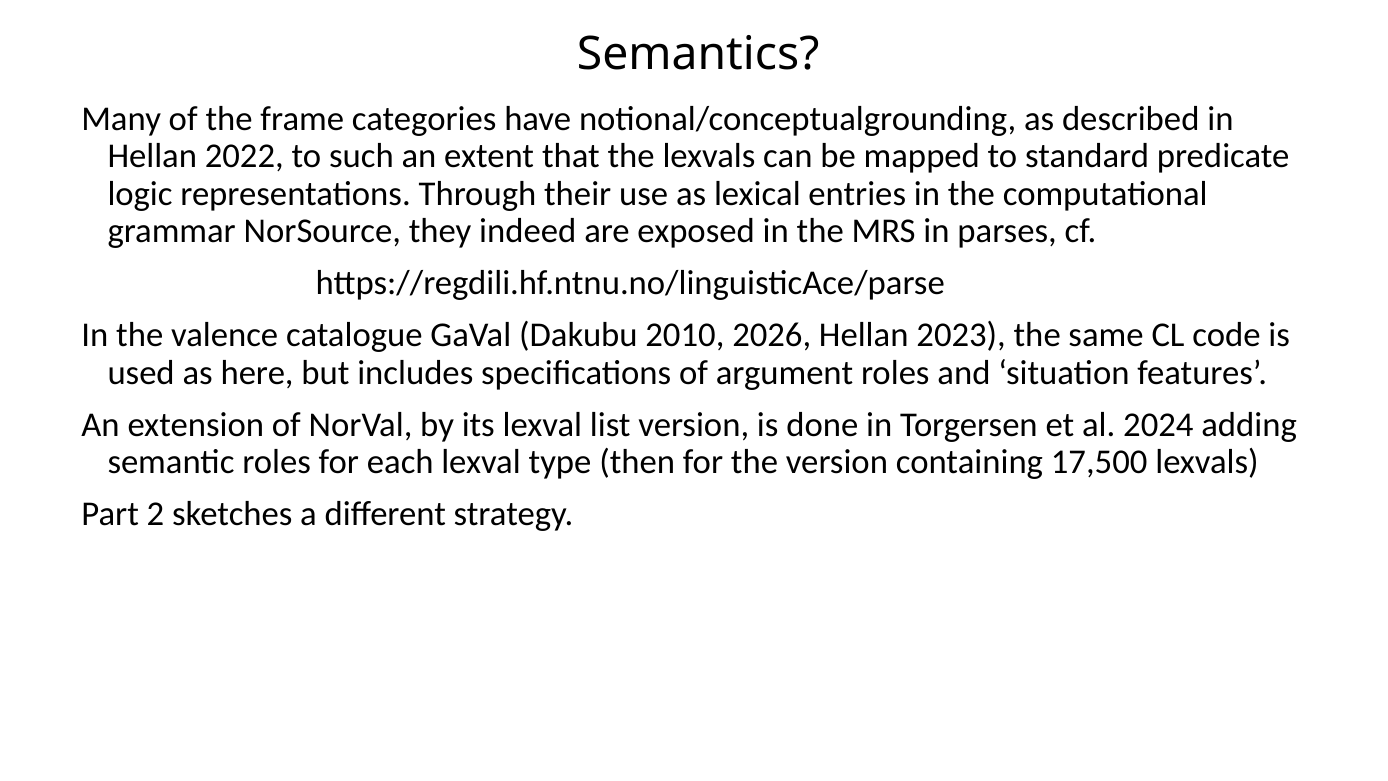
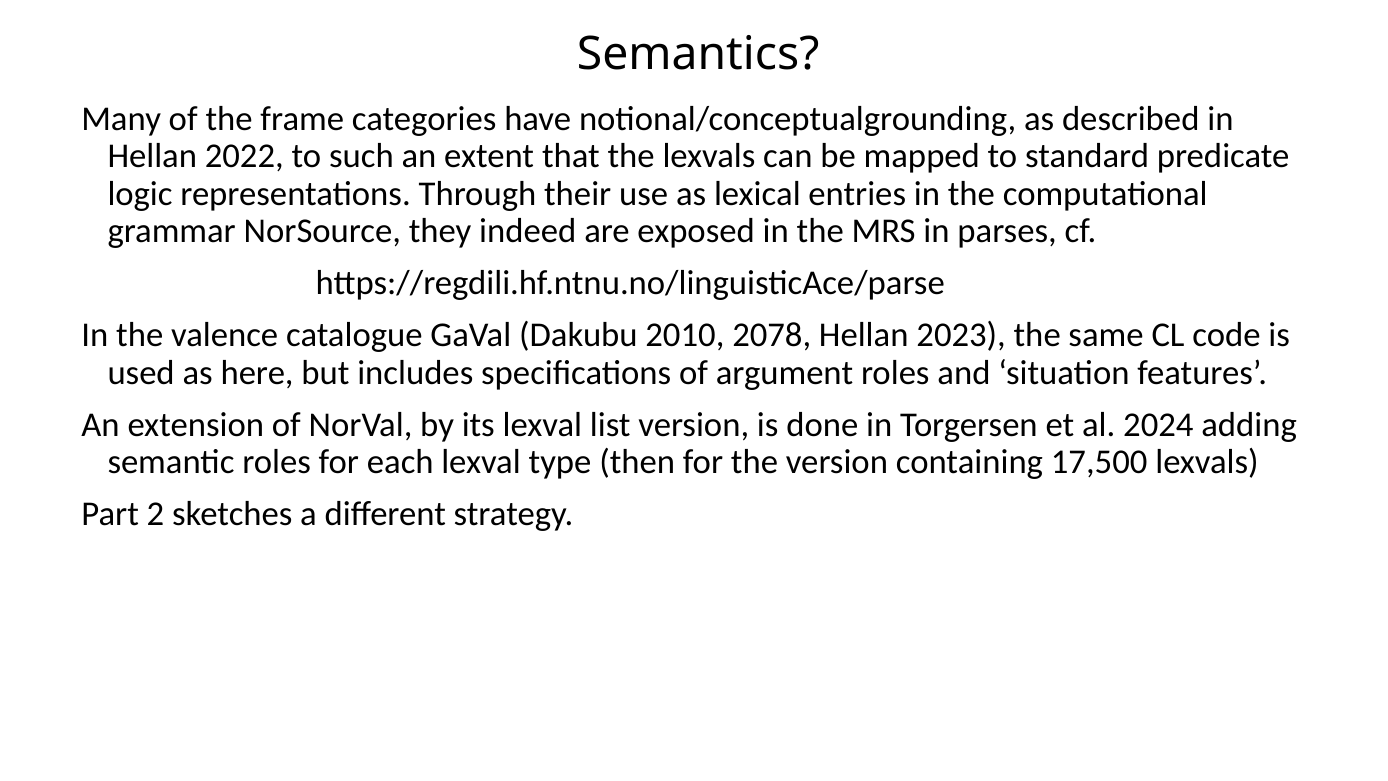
2026: 2026 -> 2078
